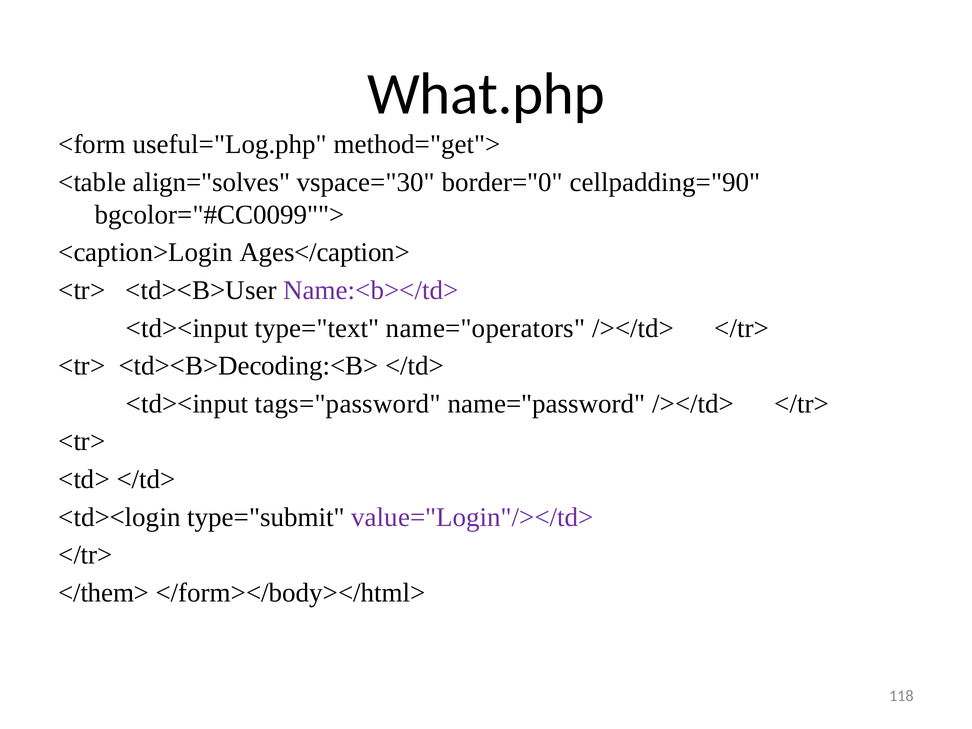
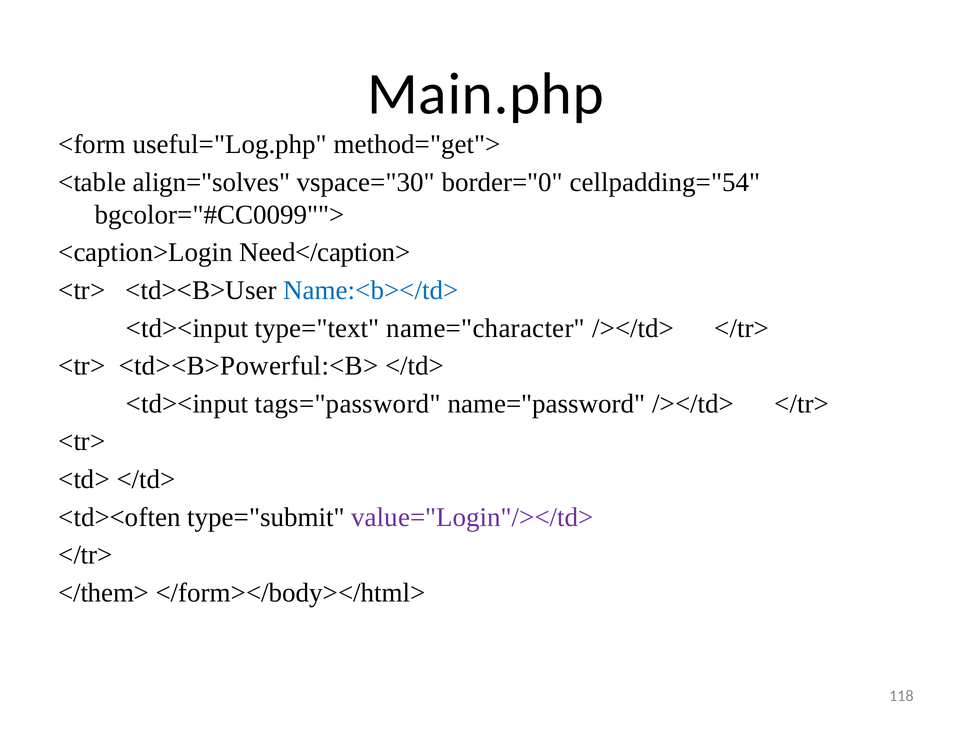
What.php: What.php -> Main.php
cellpadding="90: cellpadding="90 -> cellpadding="54
Ages</caption>: Ages</caption> -> Need</caption>
Name:<b></td> colour: purple -> blue
name="operators: name="operators -> name="character
<td><B>Decoding:<B>: <td><B>Decoding:<B> -> <td><B>Powerful:<B>
<td><login: <td><login -> <td><often
